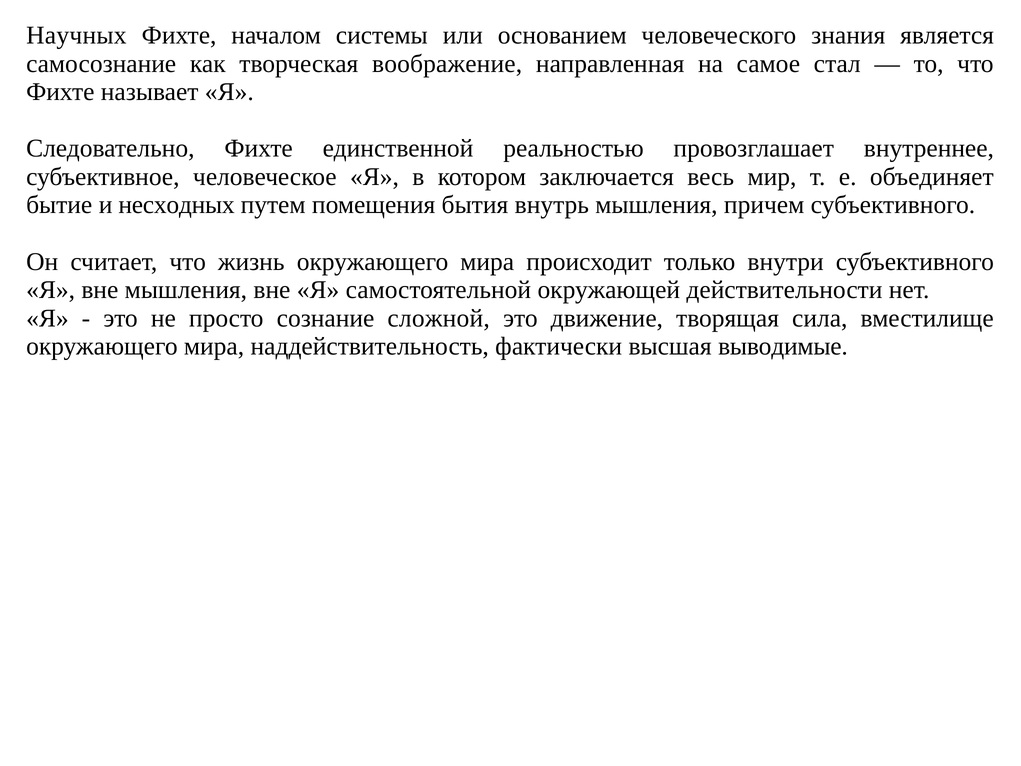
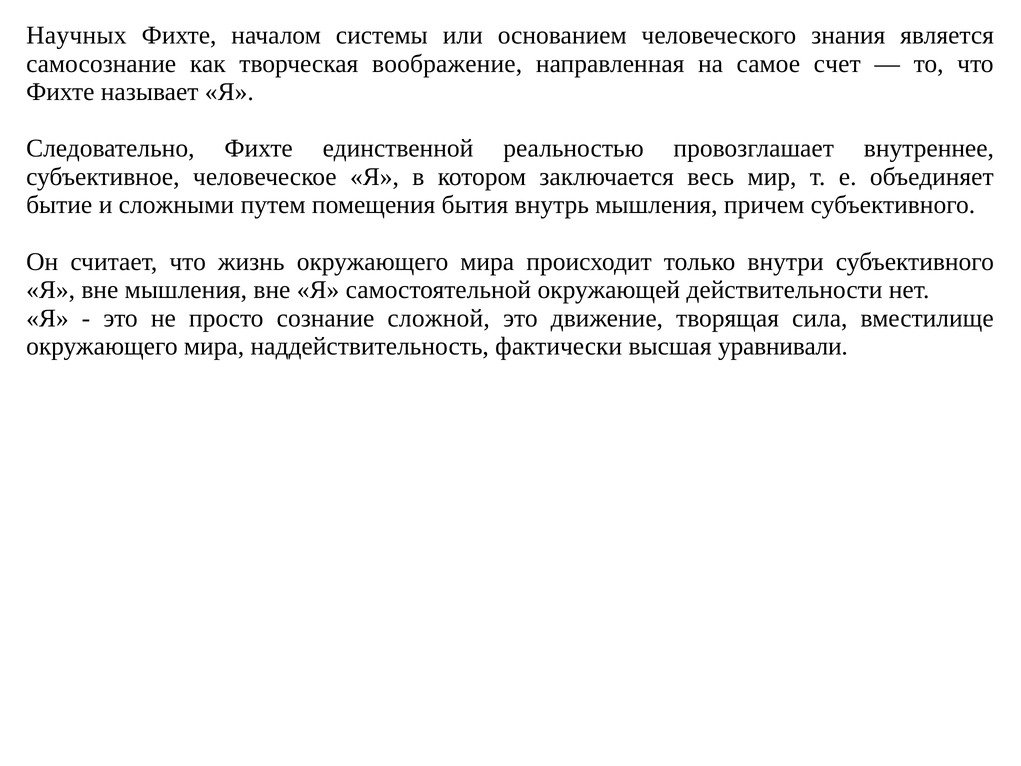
стал: стал -> счет
несходных: несходных -> сложными
выводимые: выводимые -> уравнивали
